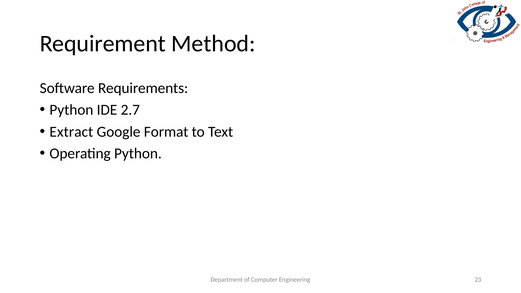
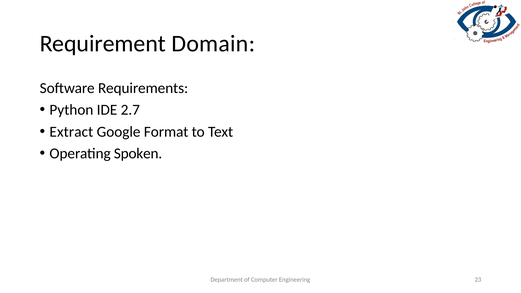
Method: Method -> Domain
Operating Python: Python -> Spoken
